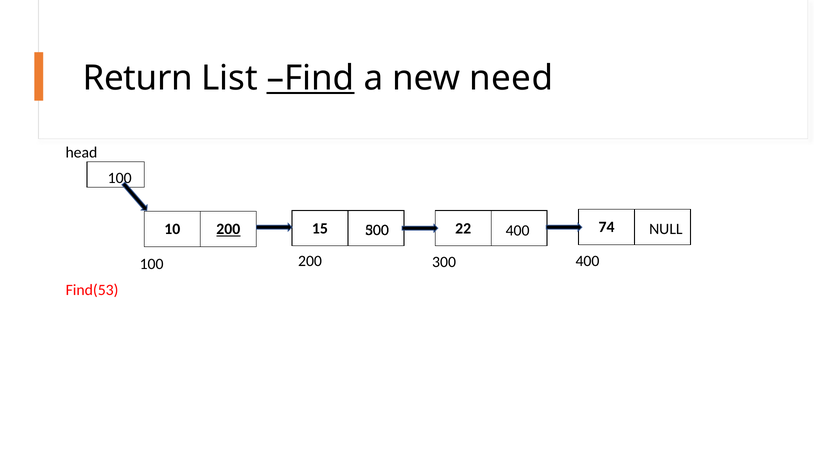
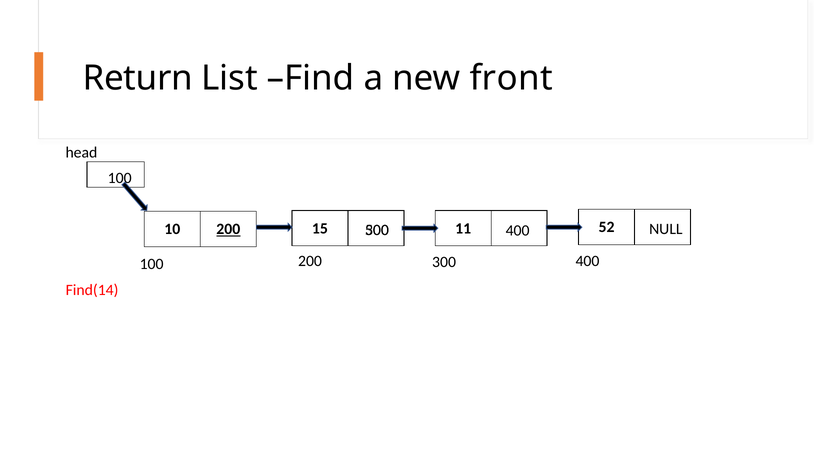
Find underline: present -> none
need: need -> front
22: 22 -> 11
74: 74 -> 52
Find(53: Find(53 -> Find(14
